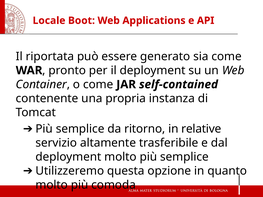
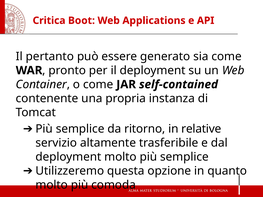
Locale: Locale -> Critica
riportata: riportata -> pertanto
